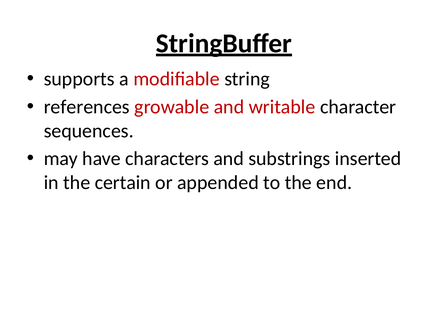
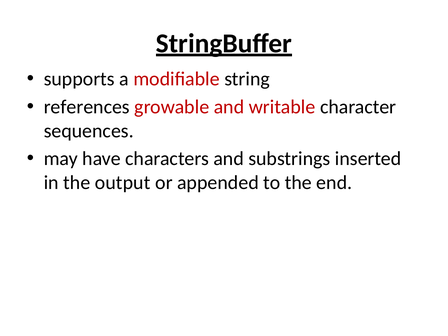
certain: certain -> output
